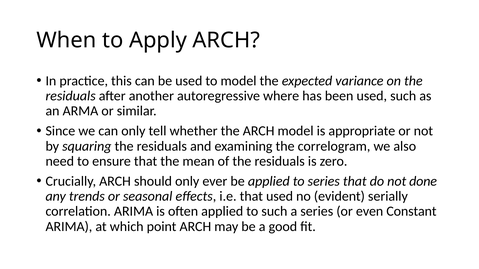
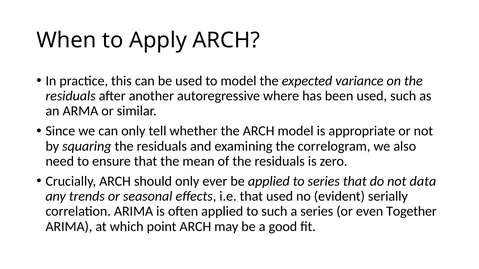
done: done -> data
Constant: Constant -> Together
